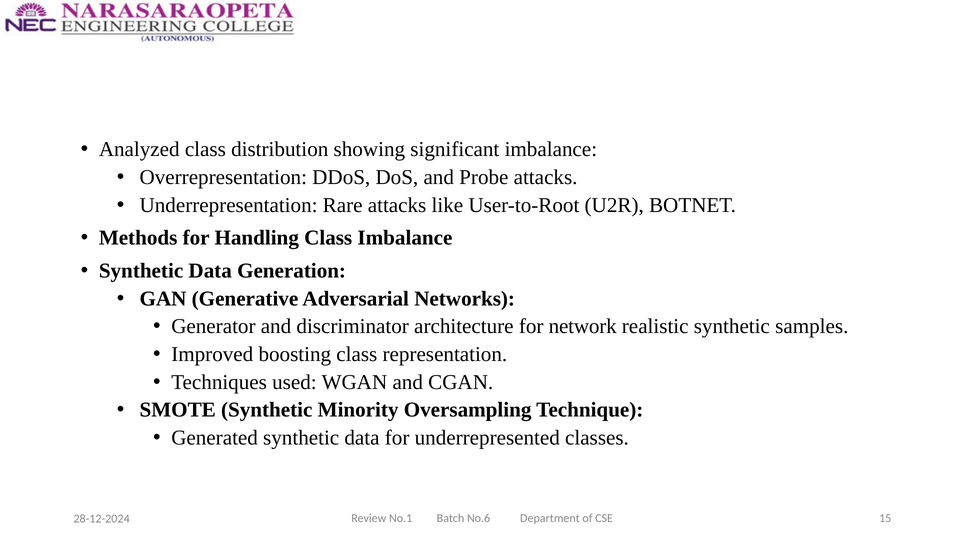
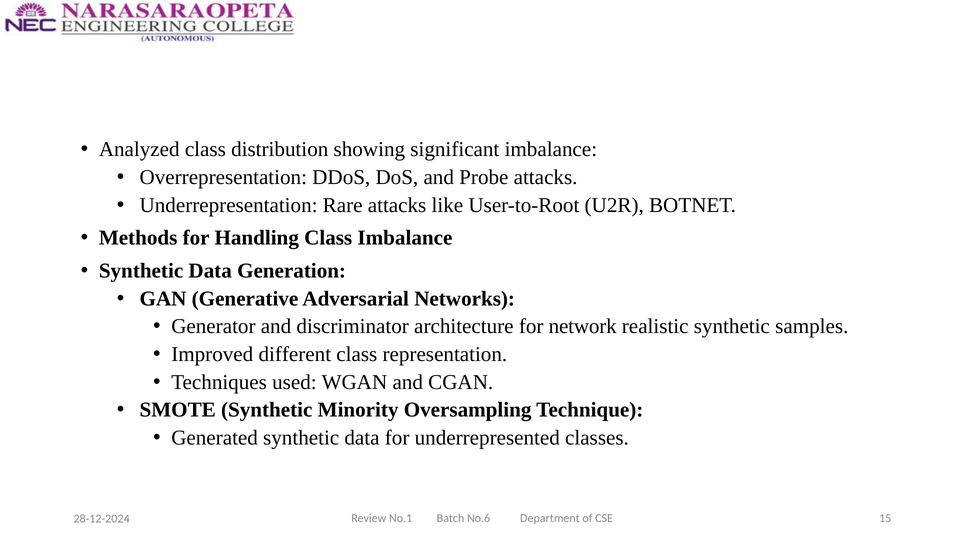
boosting: boosting -> different
